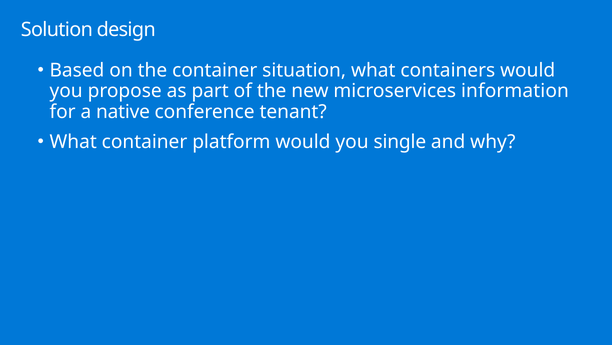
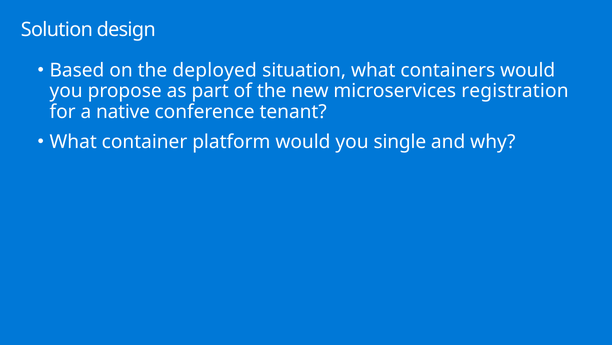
the container: container -> deployed
information: information -> registration
